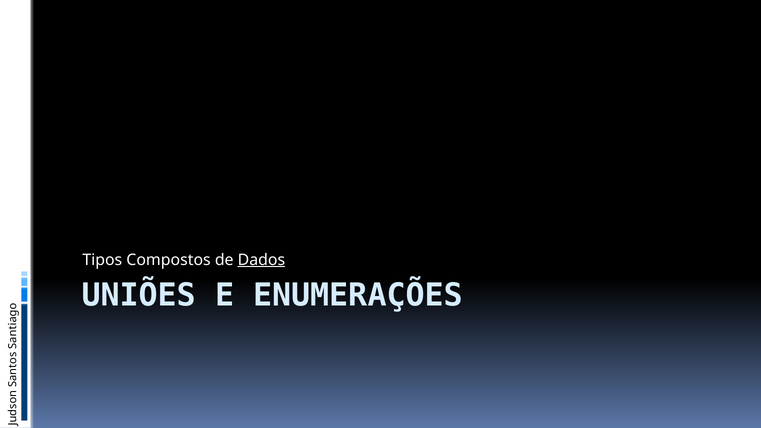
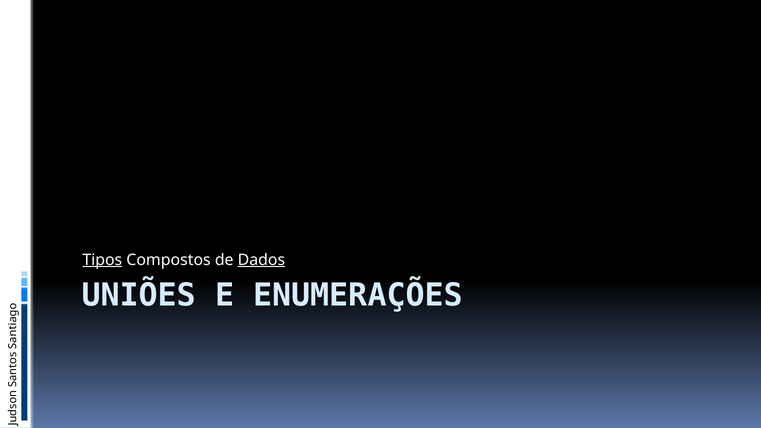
Tipos underline: none -> present
